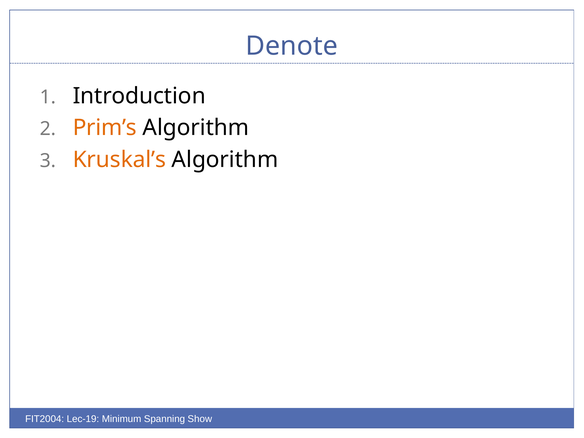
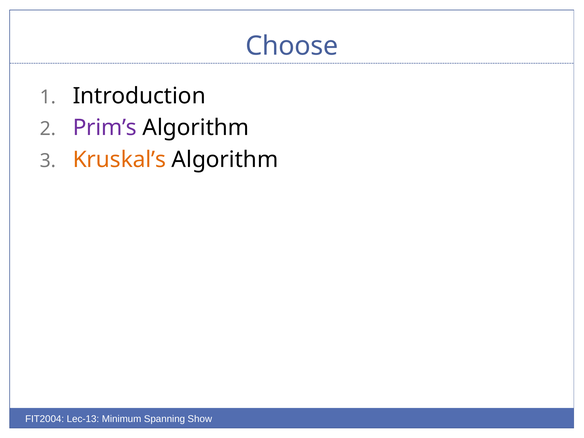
Denote: Denote -> Choose
Prim’s colour: orange -> purple
Lec-19: Lec-19 -> Lec-13
